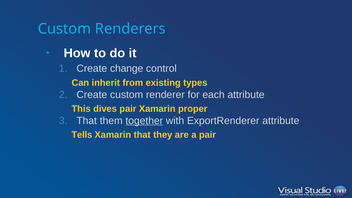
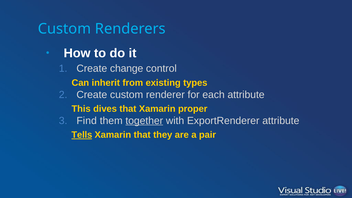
dives pair: pair -> that
That at (87, 121): That -> Find
Tells underline: none -> present
